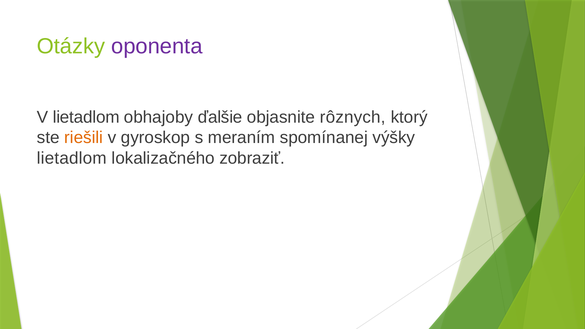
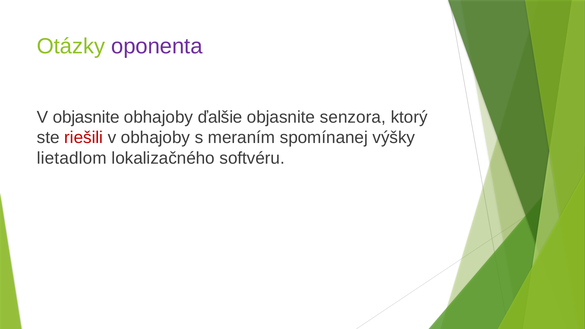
V lietadlom: lietadlom -> objasnite
rôznych: rôznych -> senzora
riešili colour: orange -> red
v gyroskop: gyroskop -> obhajoby
zobraziť: zobraziť -> softvéru
